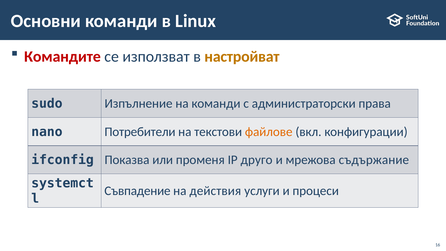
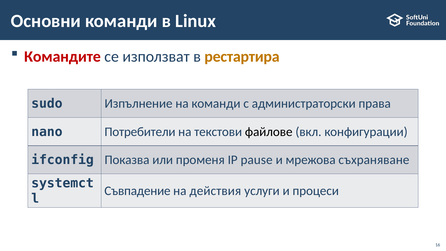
настройват: настройват -> рестартира
файлове colour: orange -> black
друго: друго -> pause
съдържание: съдържание -> съхраняване
